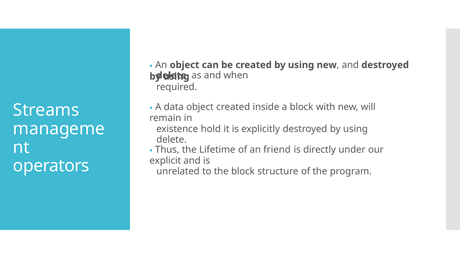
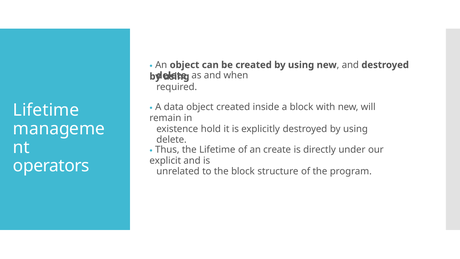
Streams at (46, 110): Streams -> Lifetime
friend: friend -> create
